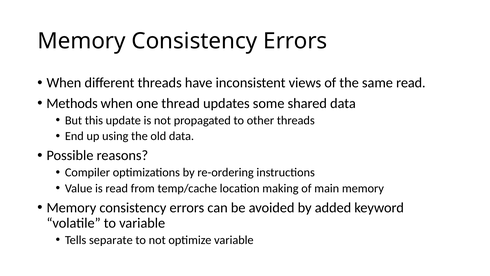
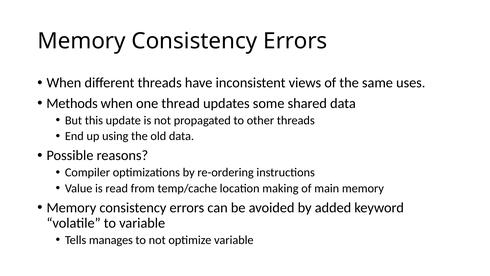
same read: read -> uses
separate: separate -> manages
